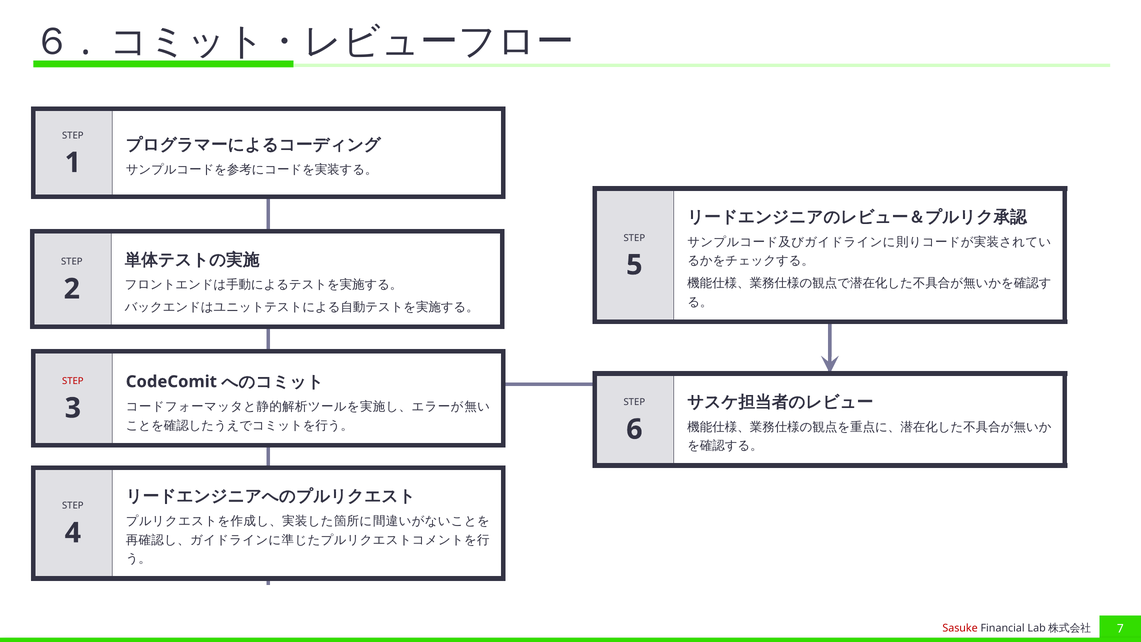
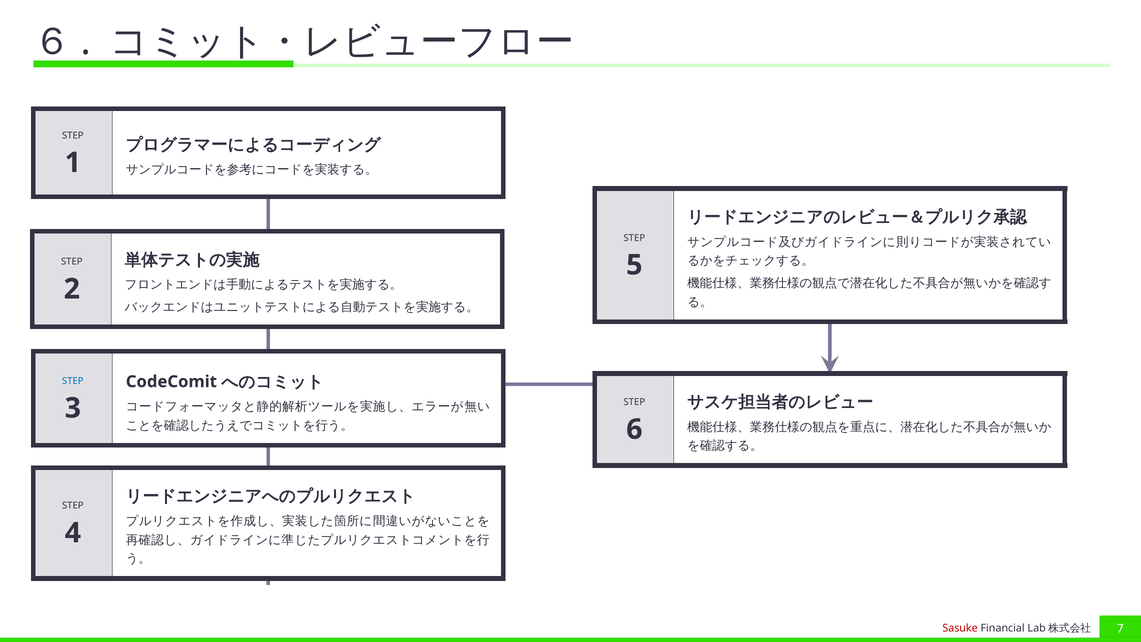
STEP at (73, 381) colour: red -> blue
